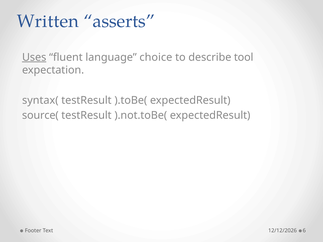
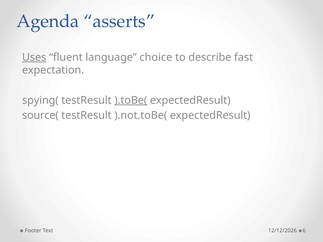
Written: Written -> Agenda
tool: tool -> fast
syntax(: syntax( -> spying(
).toBe( underline: none -> present
